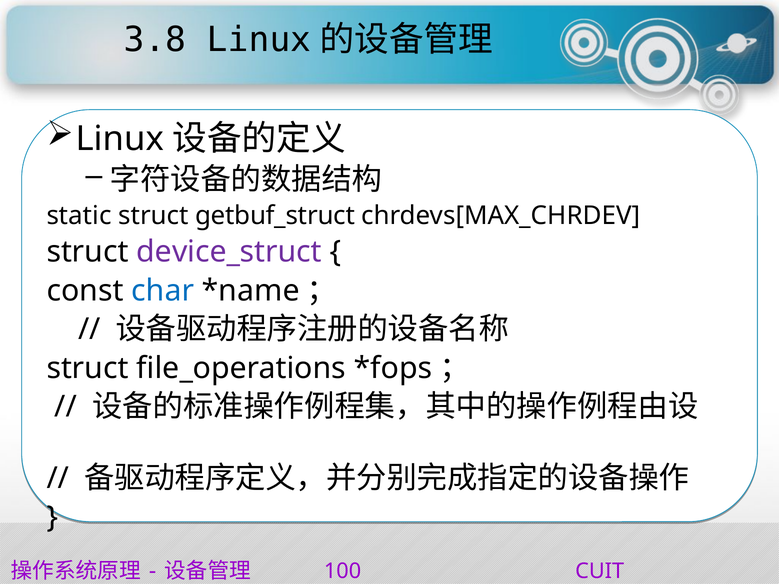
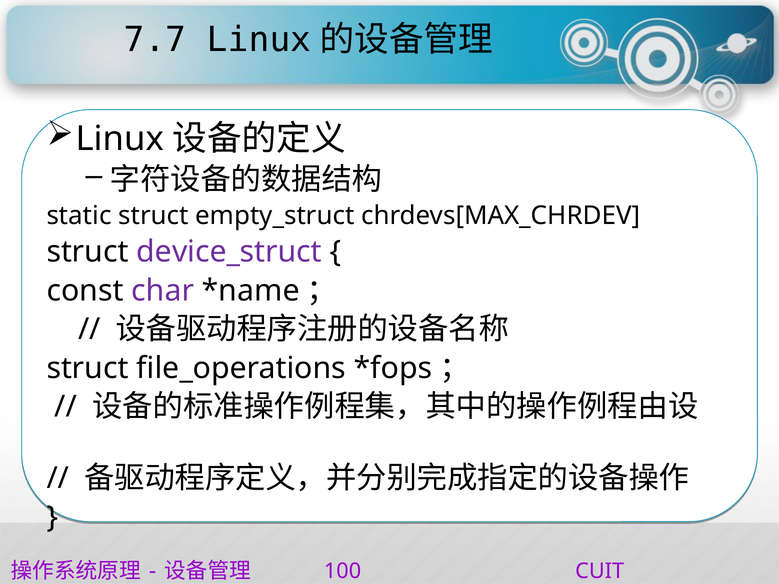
3.8: 3.8 -> 7.7
getbuf_struct: getbuf_struct -> empty_struct
char colour: blue -> purple
